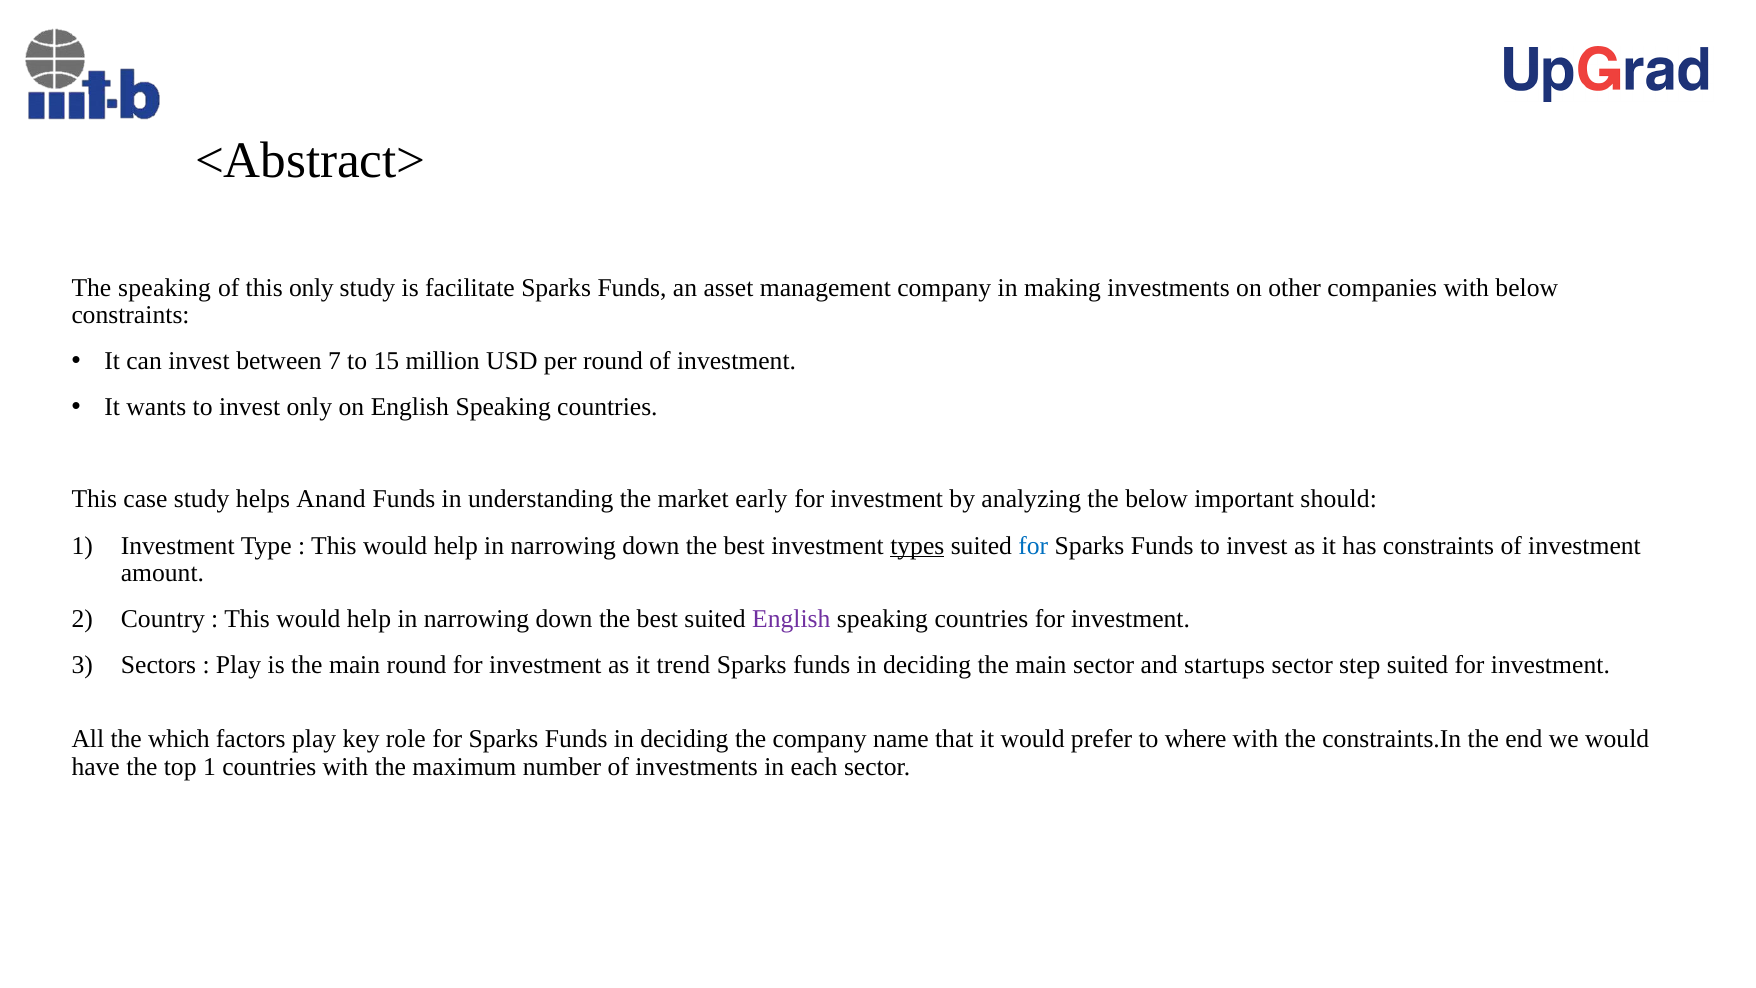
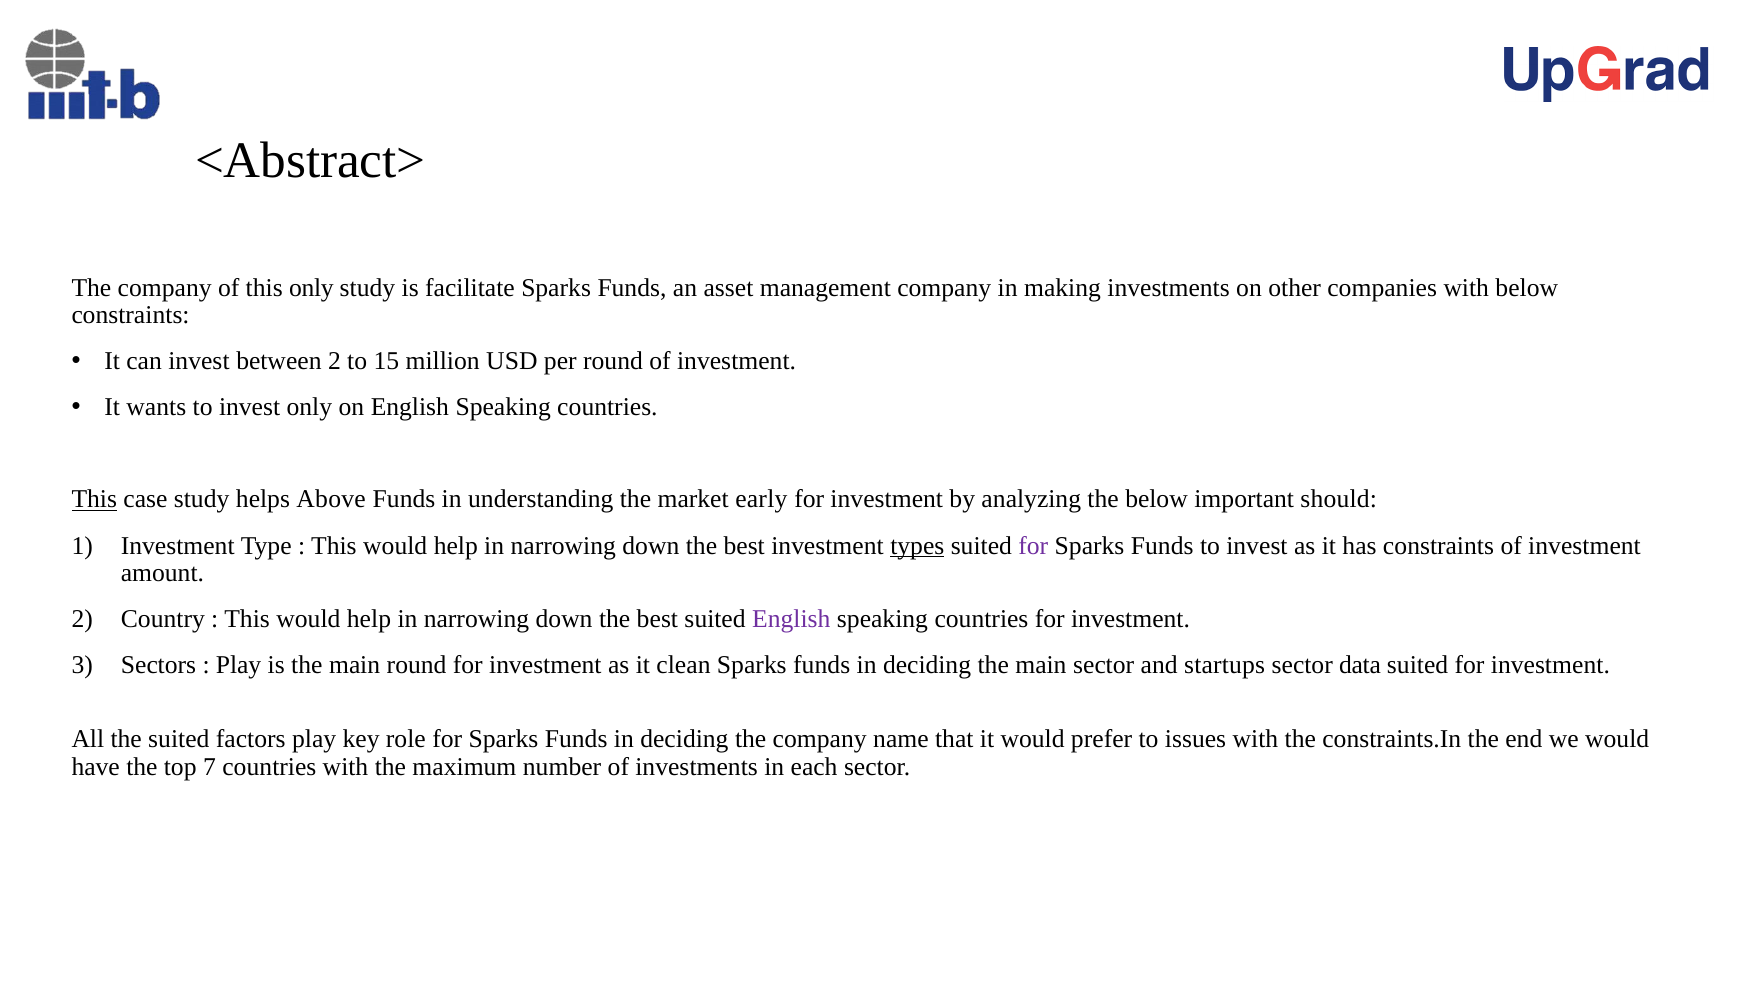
speaking at (165, 288): speaking -> company
between 7: 7 -> 2
This at (94, 499) underline: none -> present
Anand: Anand -> Above
for at (1033, 545) colour: blue -> purple
trend: trend -> clean
step: step -> data
the which: which -> suited
where: where -> issues
top 1: 1 -> 7
